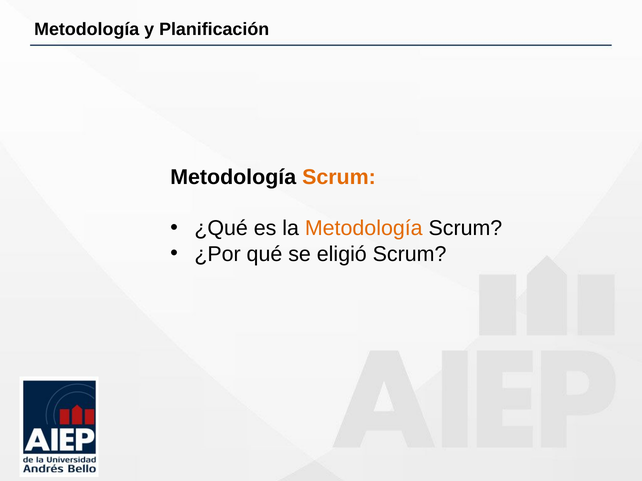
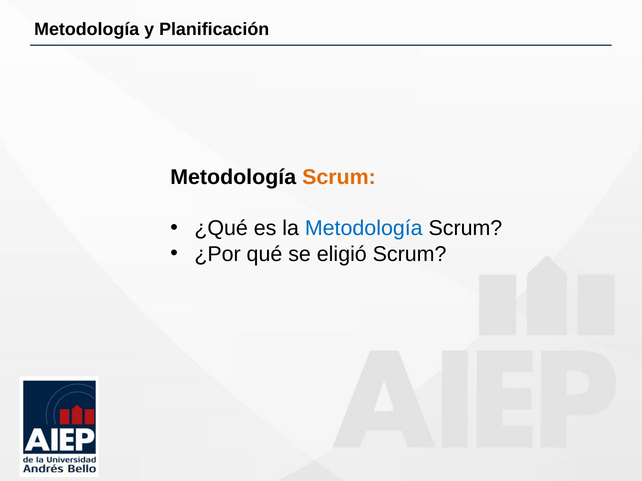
Metodología at (364, 229) colour: orange -> blue
